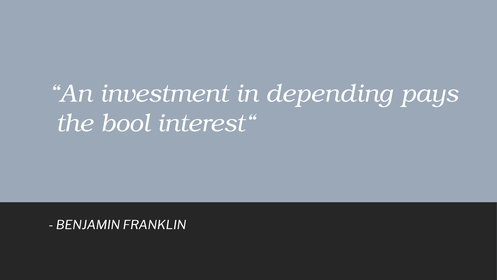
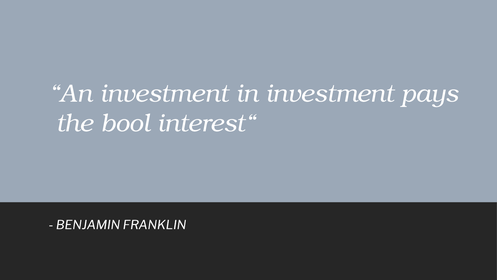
in depending: depending -> investment
